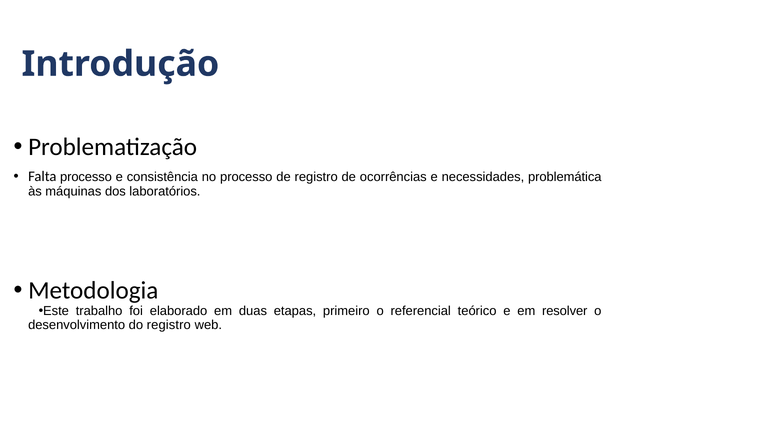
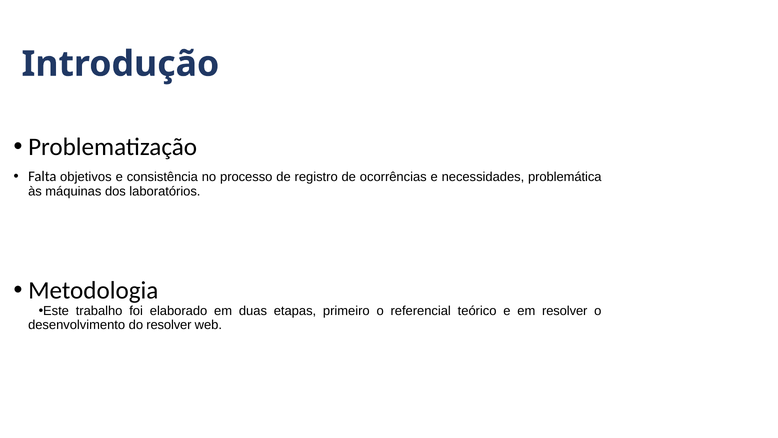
Falta processo: processo -> objetivos
do registro: registro -> resolver
